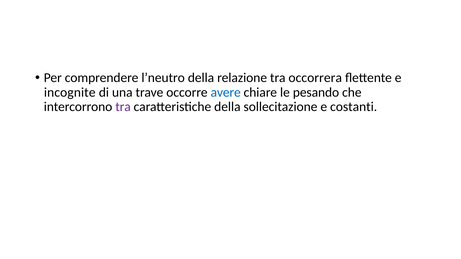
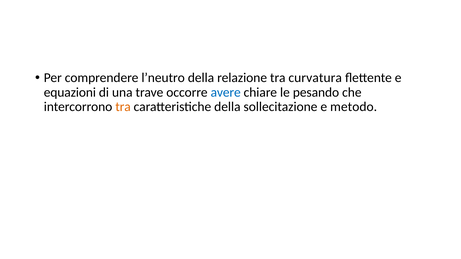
occorrera: occorrera -> curvatura
incognite: incognite -> equazioni
tra at (123, 107) colour: purple -> orange
costanti: costanti -> metodo
